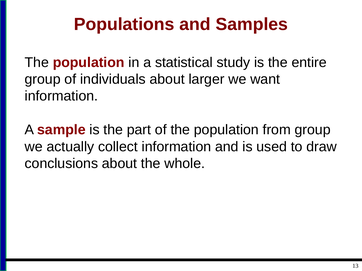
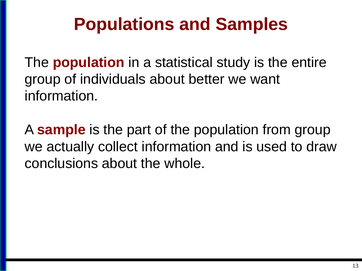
larger: larger -> better
